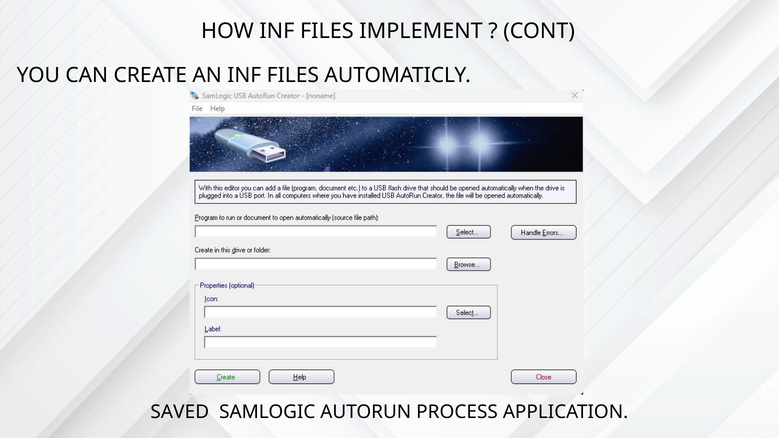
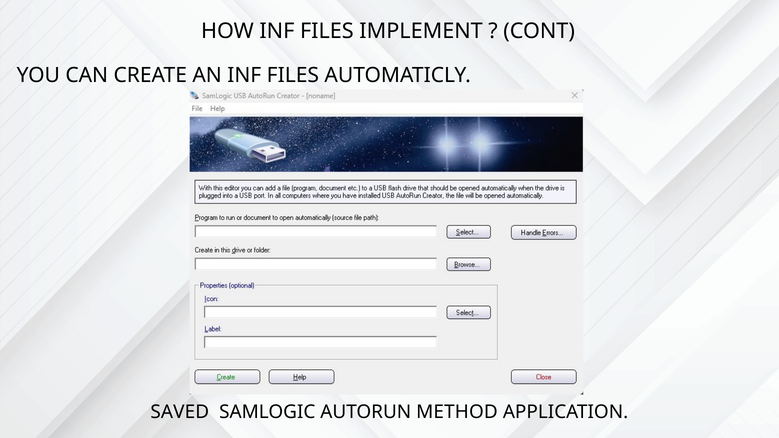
PROCESS: PROCESS -> METHOD
